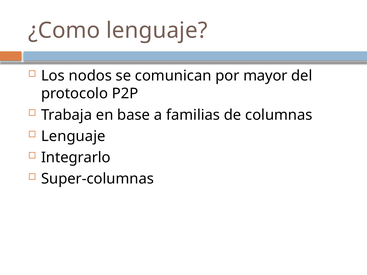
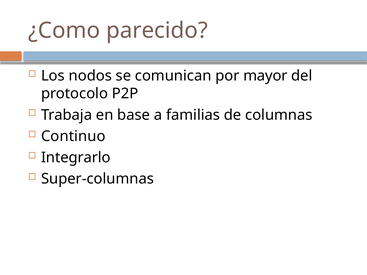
¿Como lenguaje: lenguaje -> parecido
Lenguaje at (73, 136): Lenguaje -> Continuo
